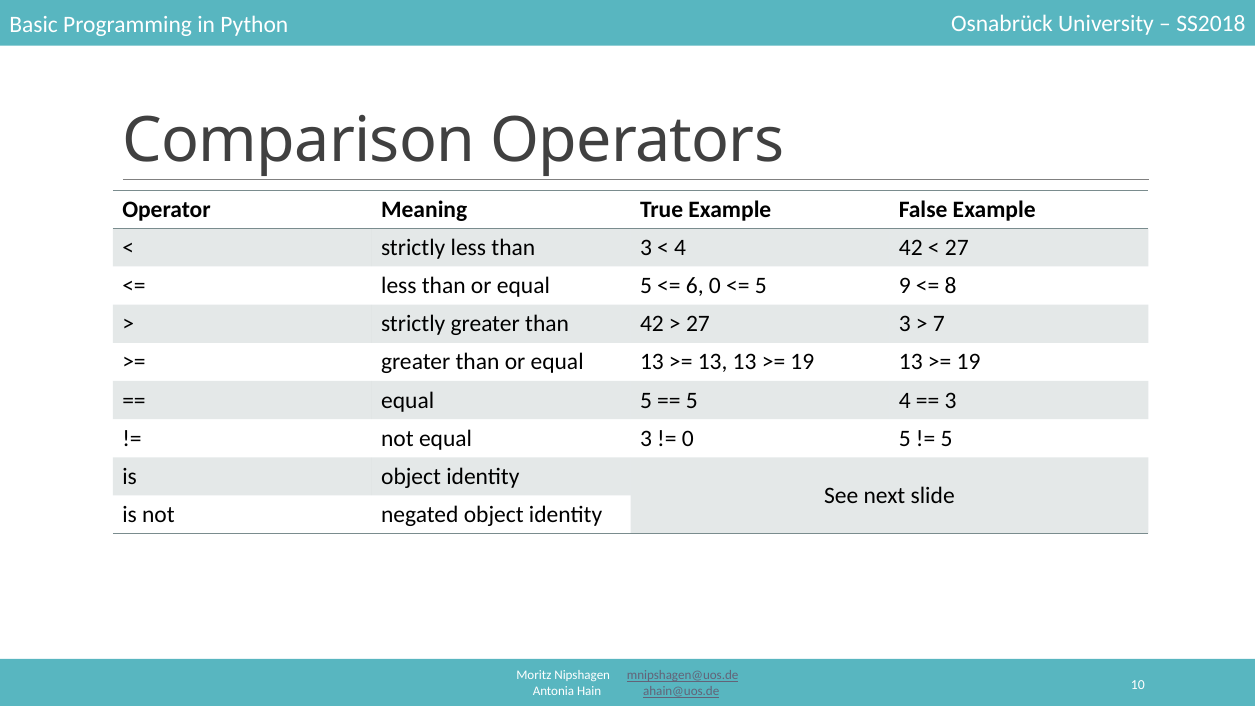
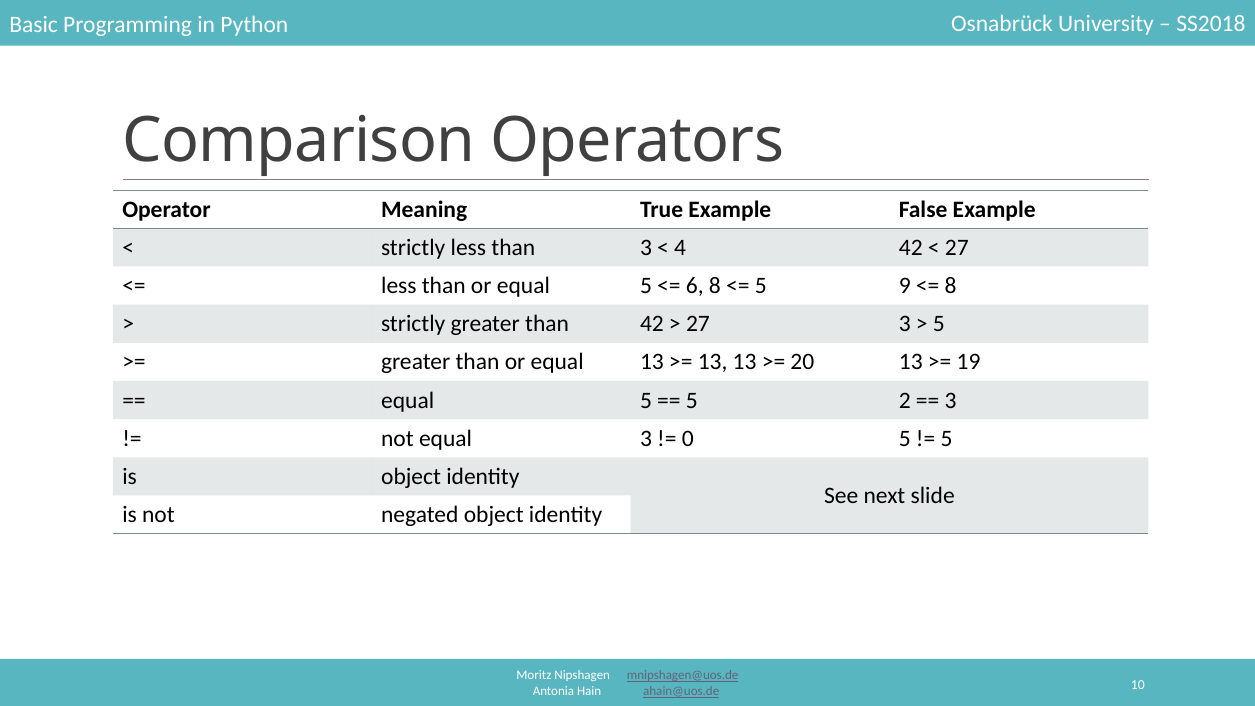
6 0: 0 -> 8
7 at (939, 324): 7 -> 5
19 at (802, 362): 19 -> 20
5 4: 4 -> 2
